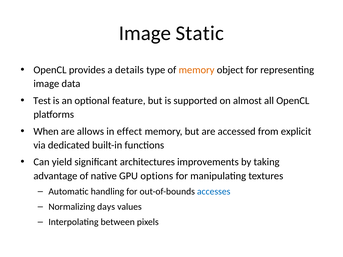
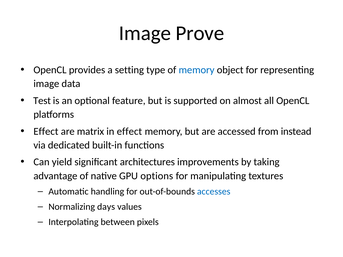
Static: Static -> Prove
details: details -> setting
memory at (197, 70) colour: orange -> blue
When at (46, 131): When -> Effect
allows: allows -> matrix
explicit: explicit -> instead
